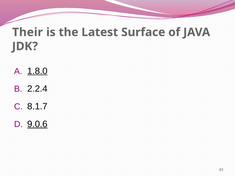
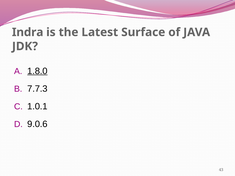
Their: Their -> Indra
2.2.4: 2.2.4 -> 7.7.3
8.1.7: 8.1.7 -> 1.0.1
9.0.6 underline: present -> none
